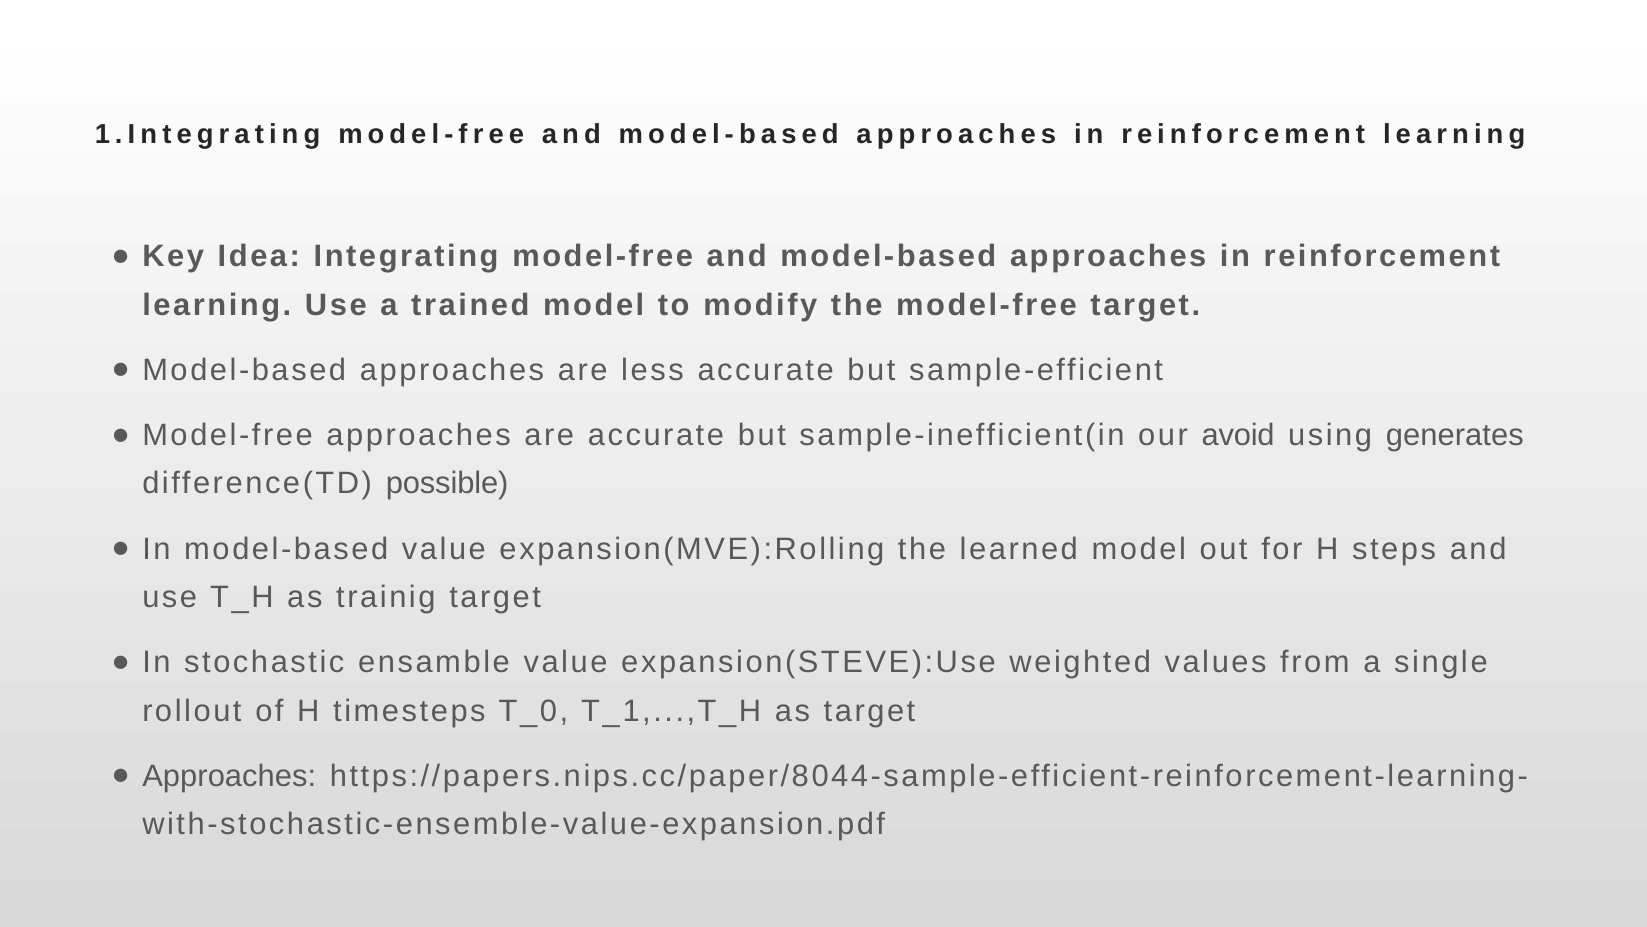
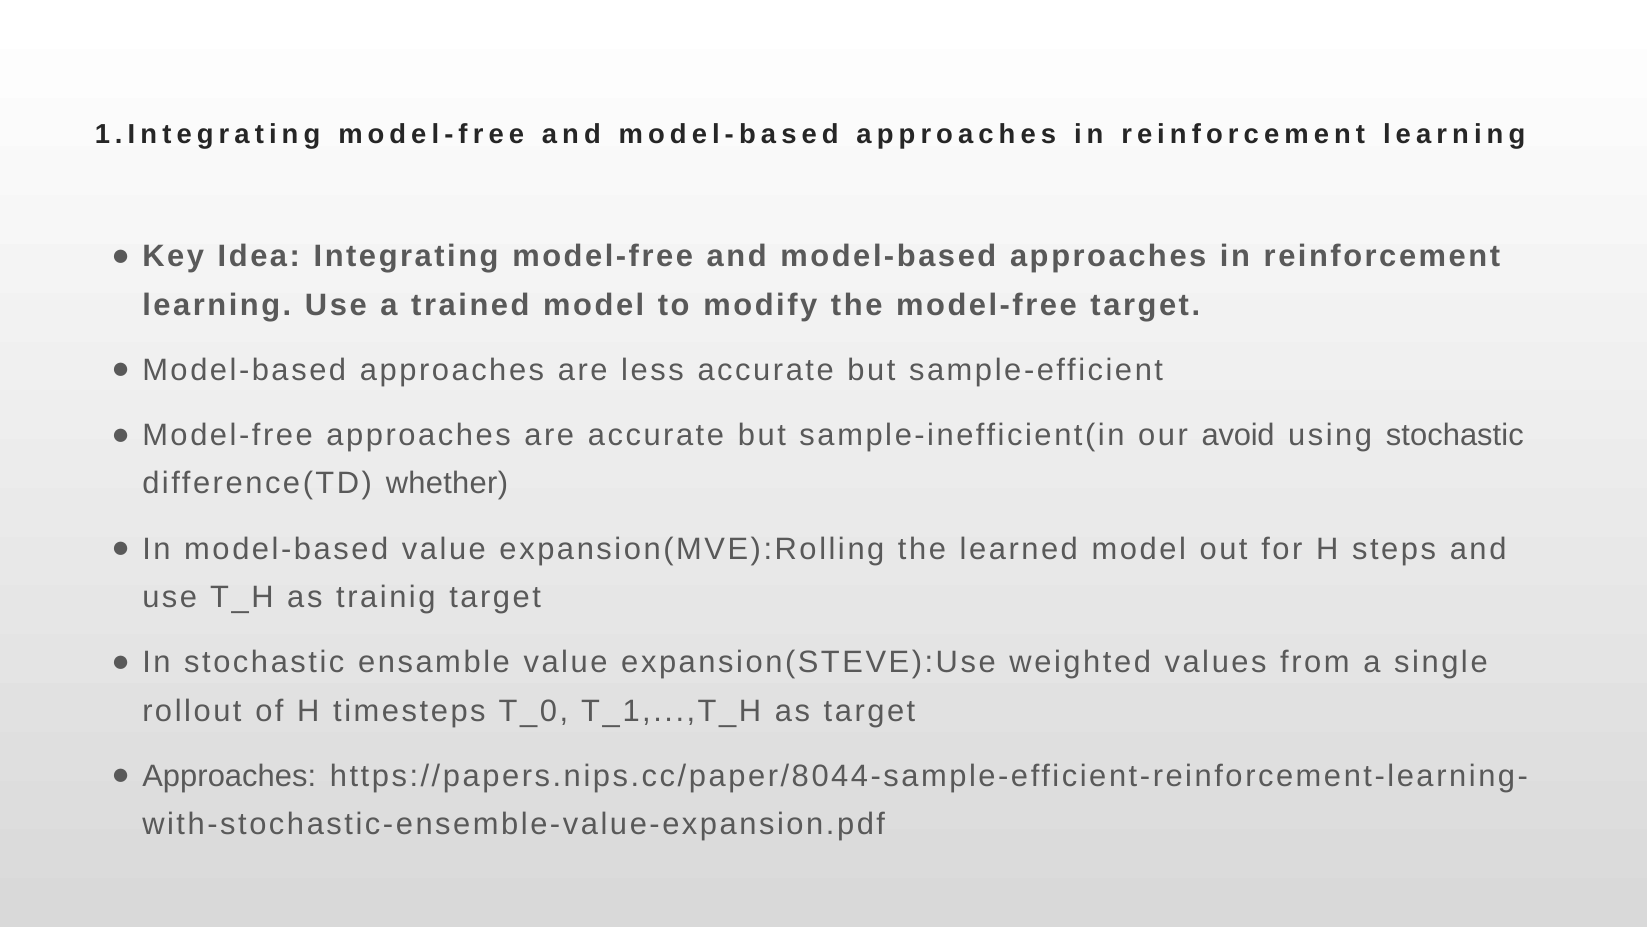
using generates: generates -> stochastic
possible: possible -> whether
